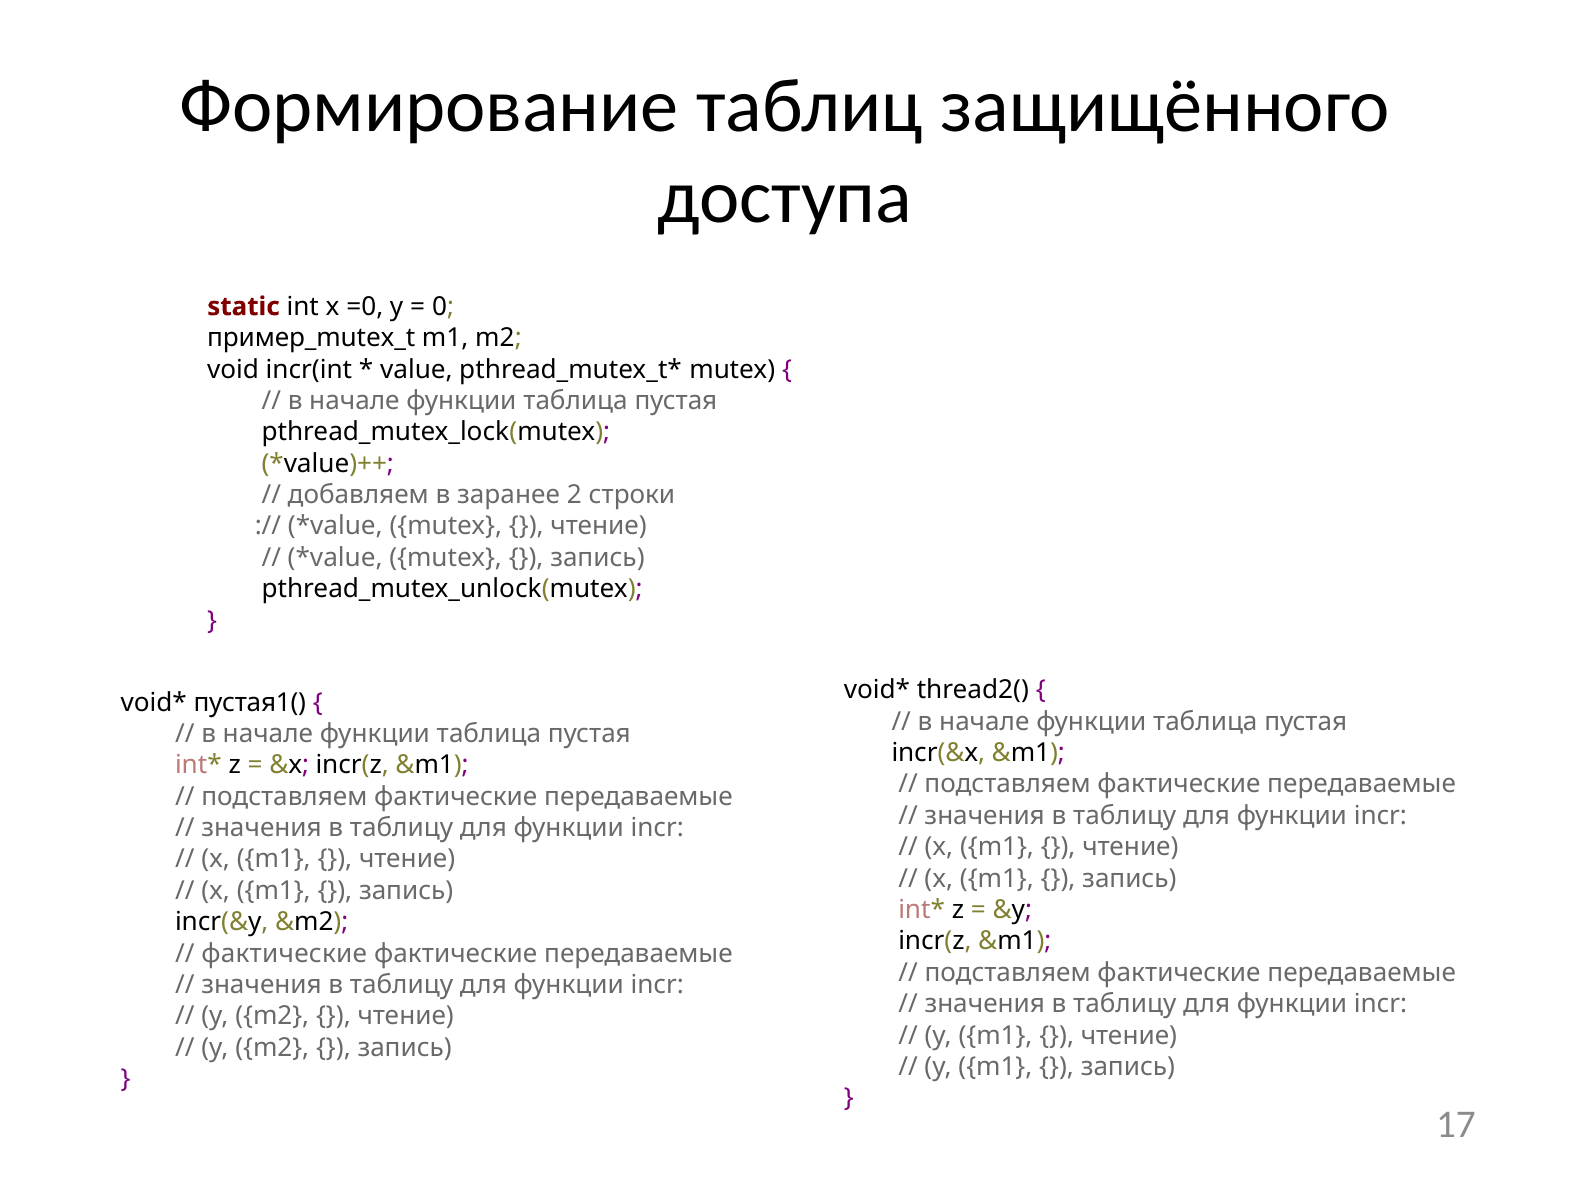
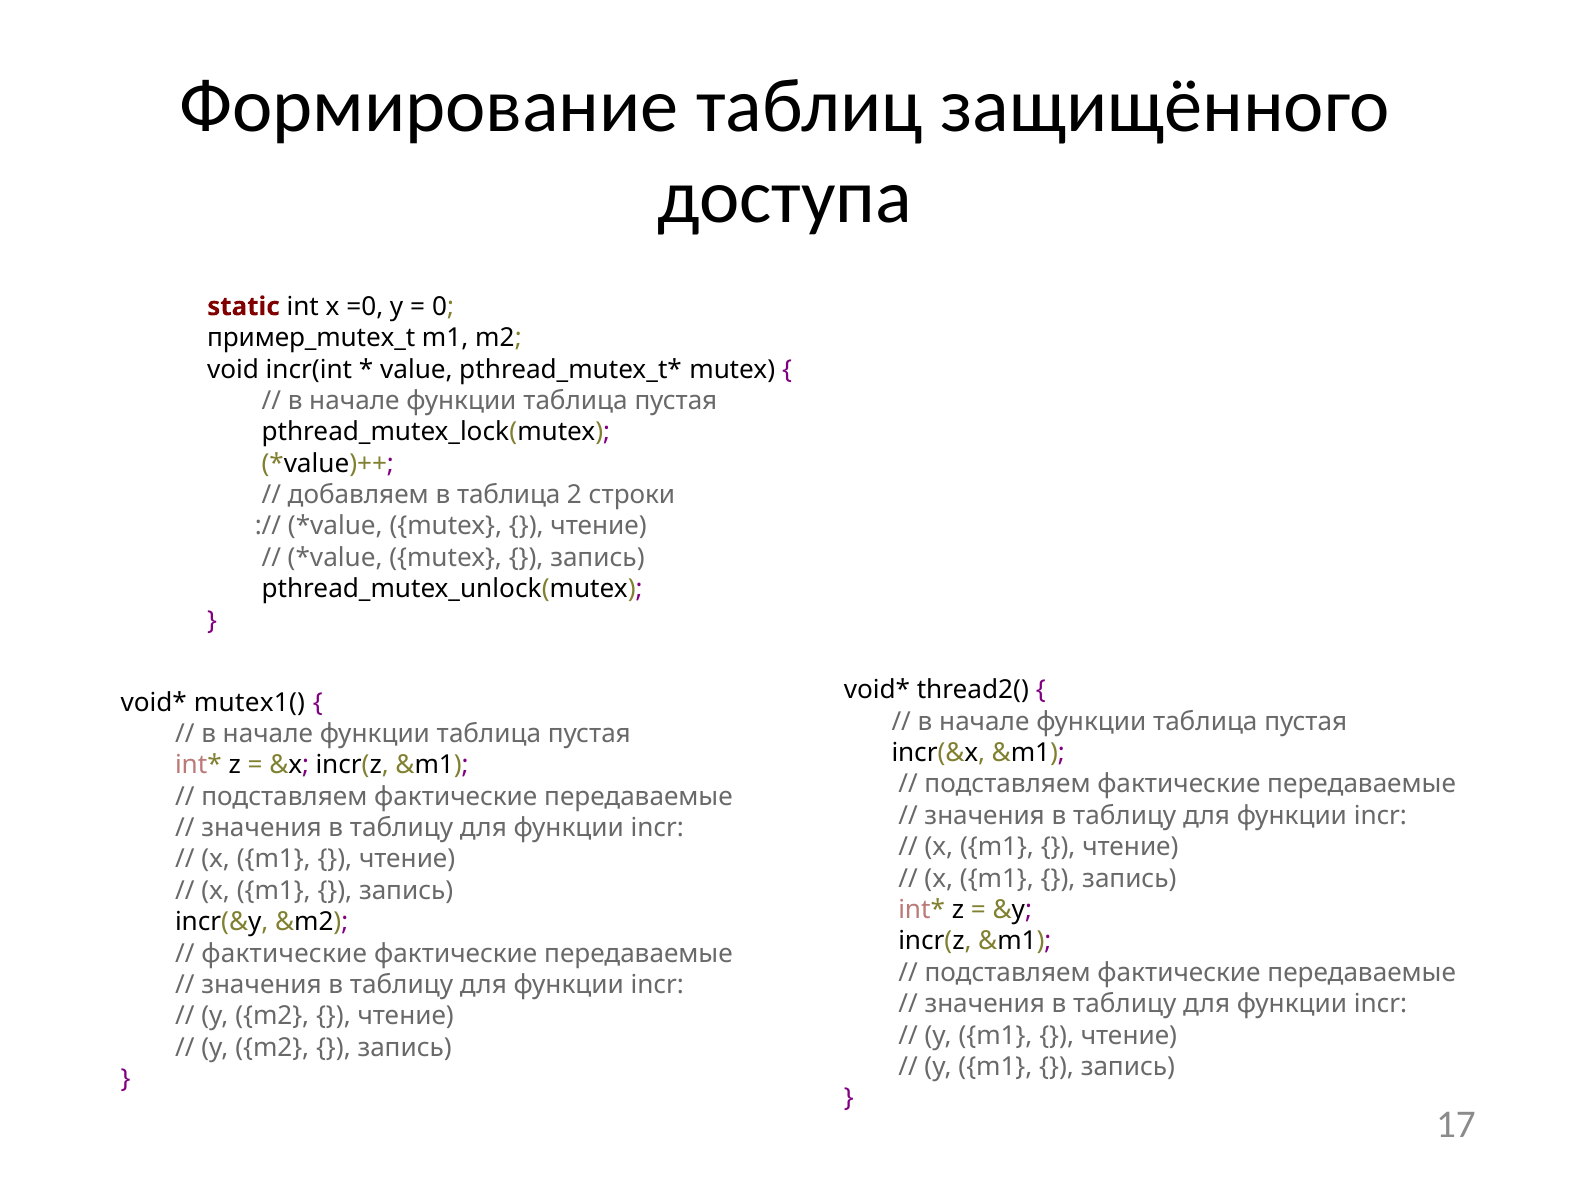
в заранее: заранее -> таблица
пустая1(: пустая1( -> mutex1(
